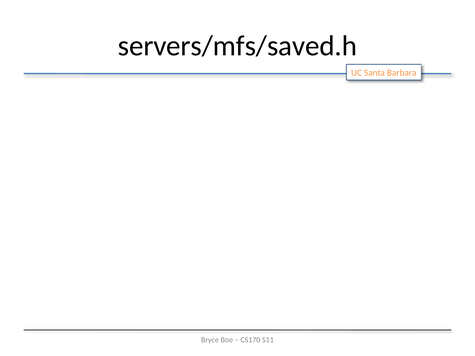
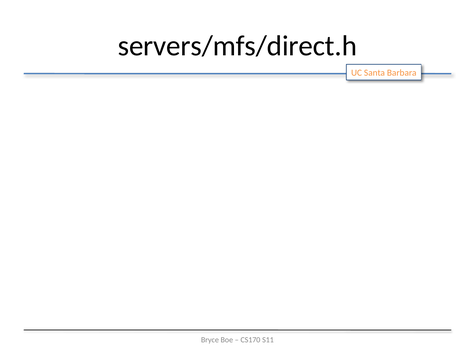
servers/mfs/saved.h: servers/mfs/saved.h -> servers/mfs/direct.h
